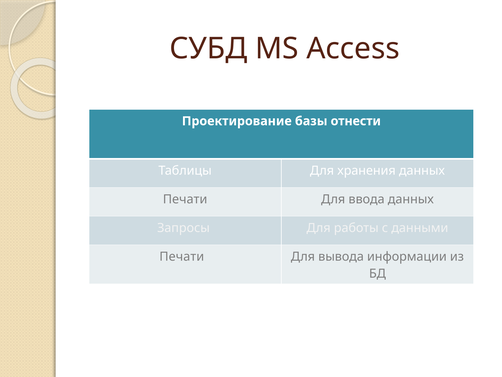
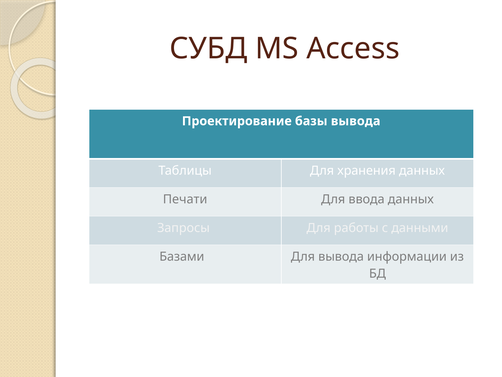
базы отнести: отнести -> вывода
Печати at (182, 256): Печати -> Базами
